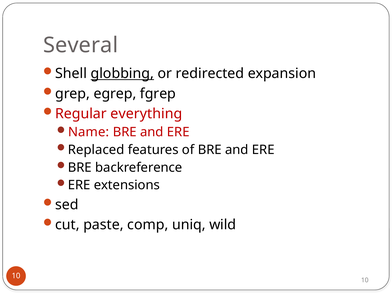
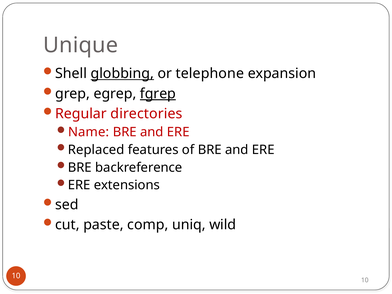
Several: Several -> Unique
redirected: redirected -> telephone
fgrep underline: none -> present
everything: everything -> directories
